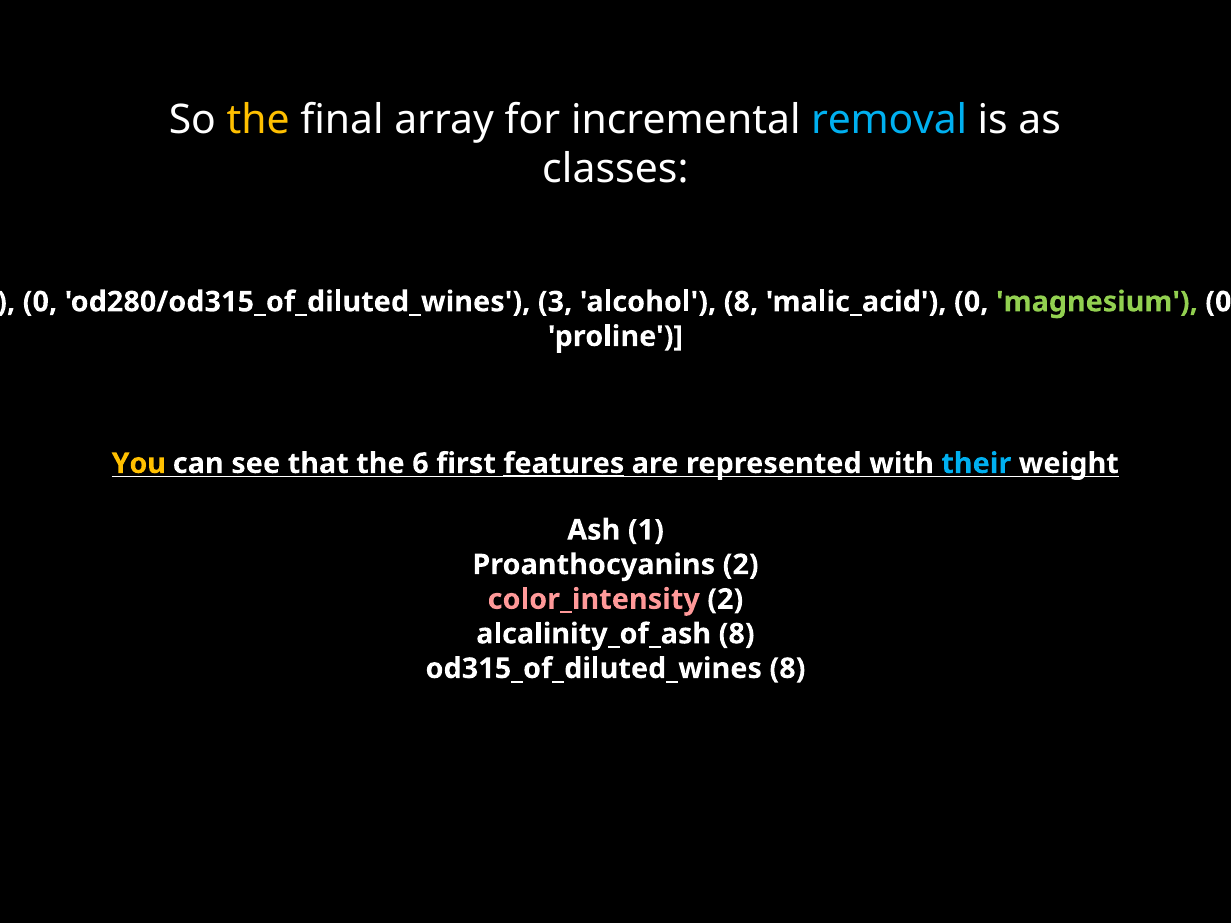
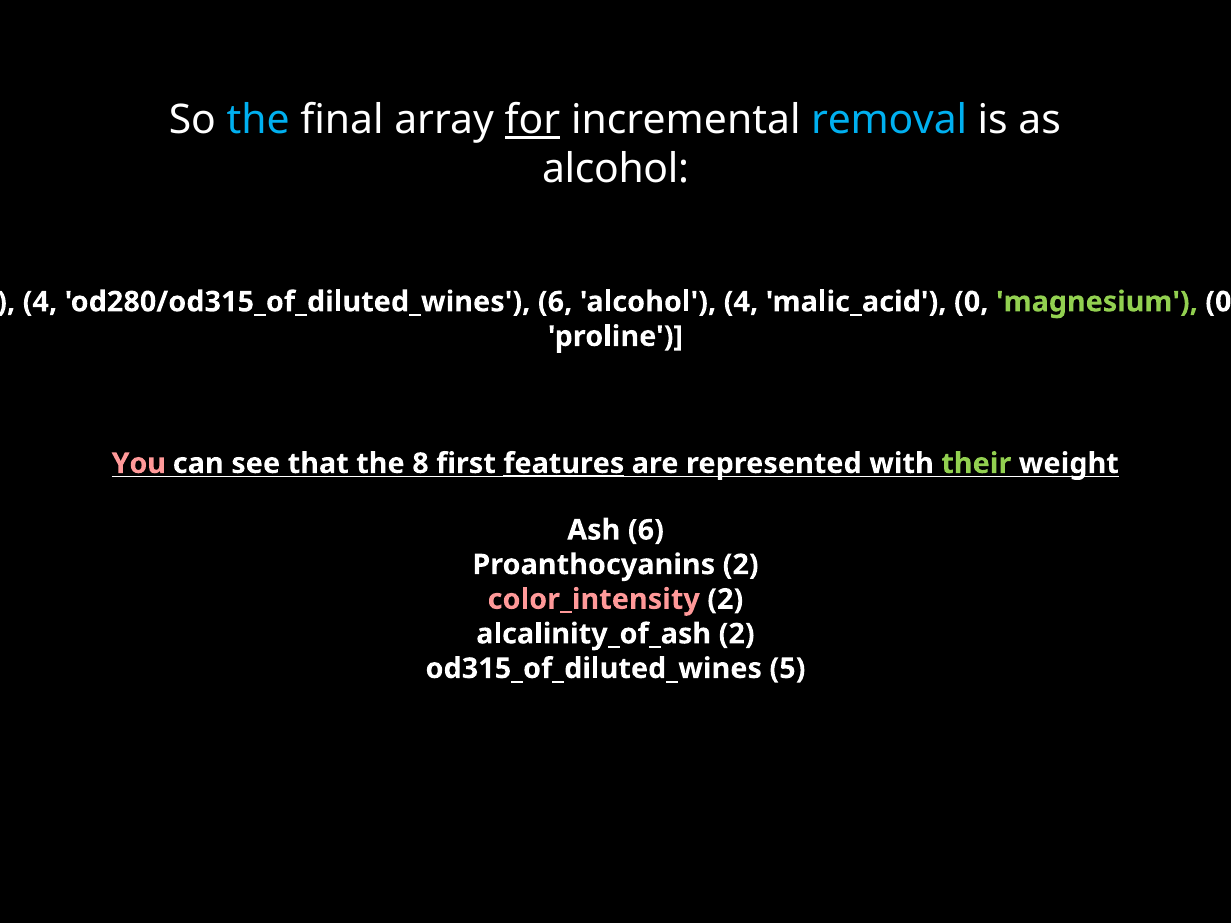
the at (258, 120) colour: yellow -> light blue
for underline: none -> present
classes at (615, 169): classes -> alcohol
0 at (40, 302): 0 -> 4
od280/od315_of_diluted_wines 3: 3 -> 6
alcohol 8: 8 -> 4
You colour: yellow -> pink
6: 6 -> 8
their colour: light blue -> light green
Ash 1: 1 -> 6
alcalinity_of_ash 8: 8 -> 2
od315_of_diluted_wines 8: 8 -> 5
